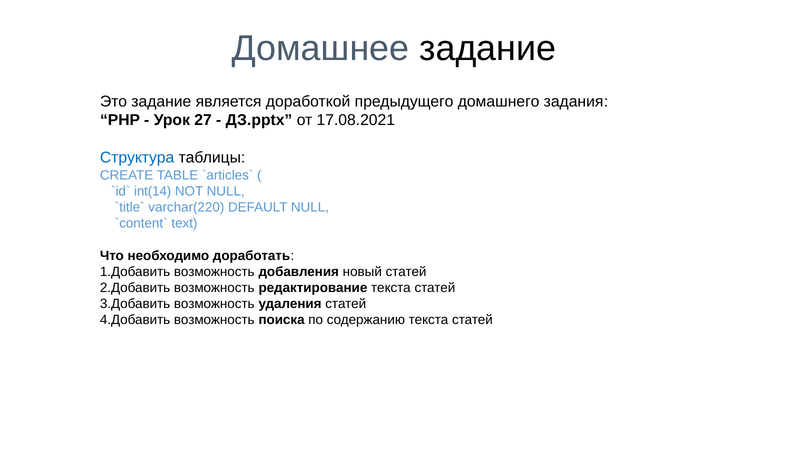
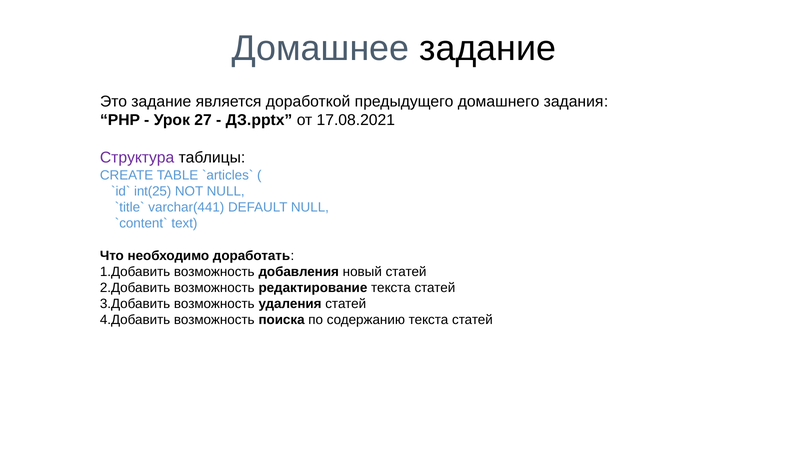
Структура colour: blue -> purple
int(14: int(14 -> int(25
varchar(220: varchar(220 -> varchar(441
